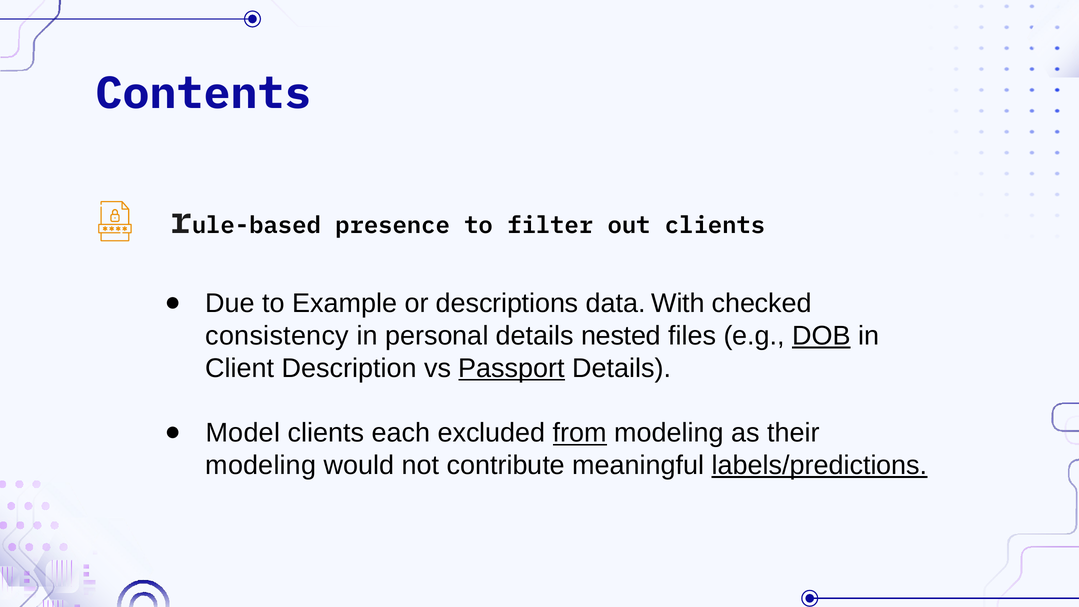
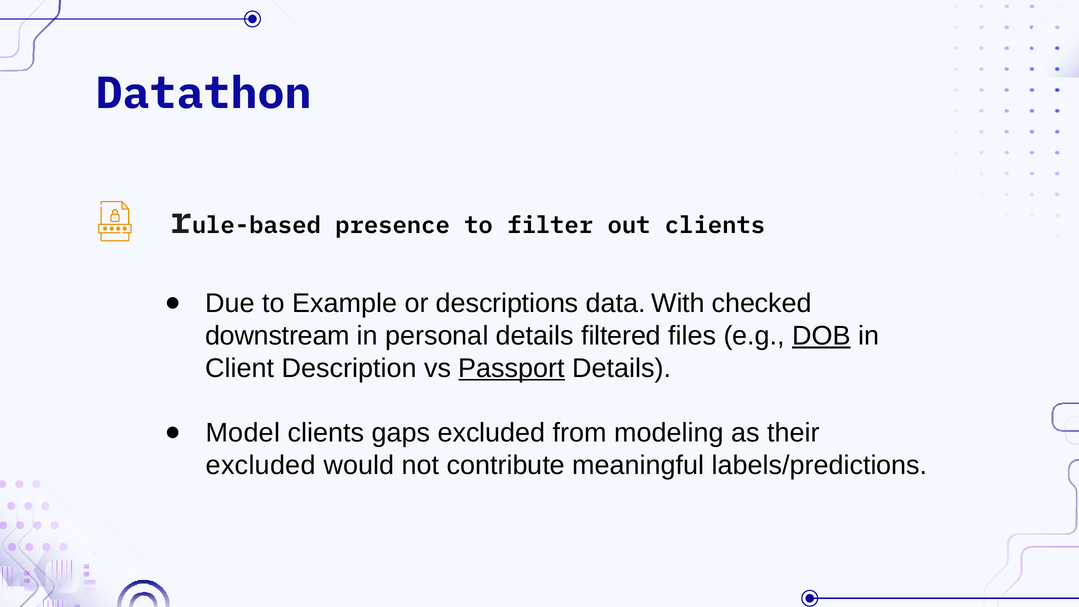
Contents: Contents -> Datathon
consistency: consistency -> downstream
nested: nested -> filtered
each: each -> gaps
from underline: present -> none
modeling at (261, 465): modeling -> excluded
labels/predictions underline: present -> none
